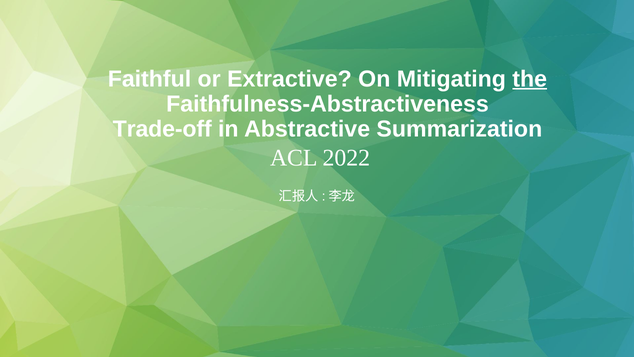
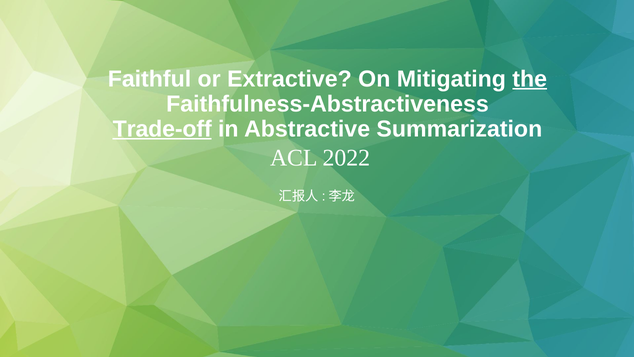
Trade-off underline: none -> present
